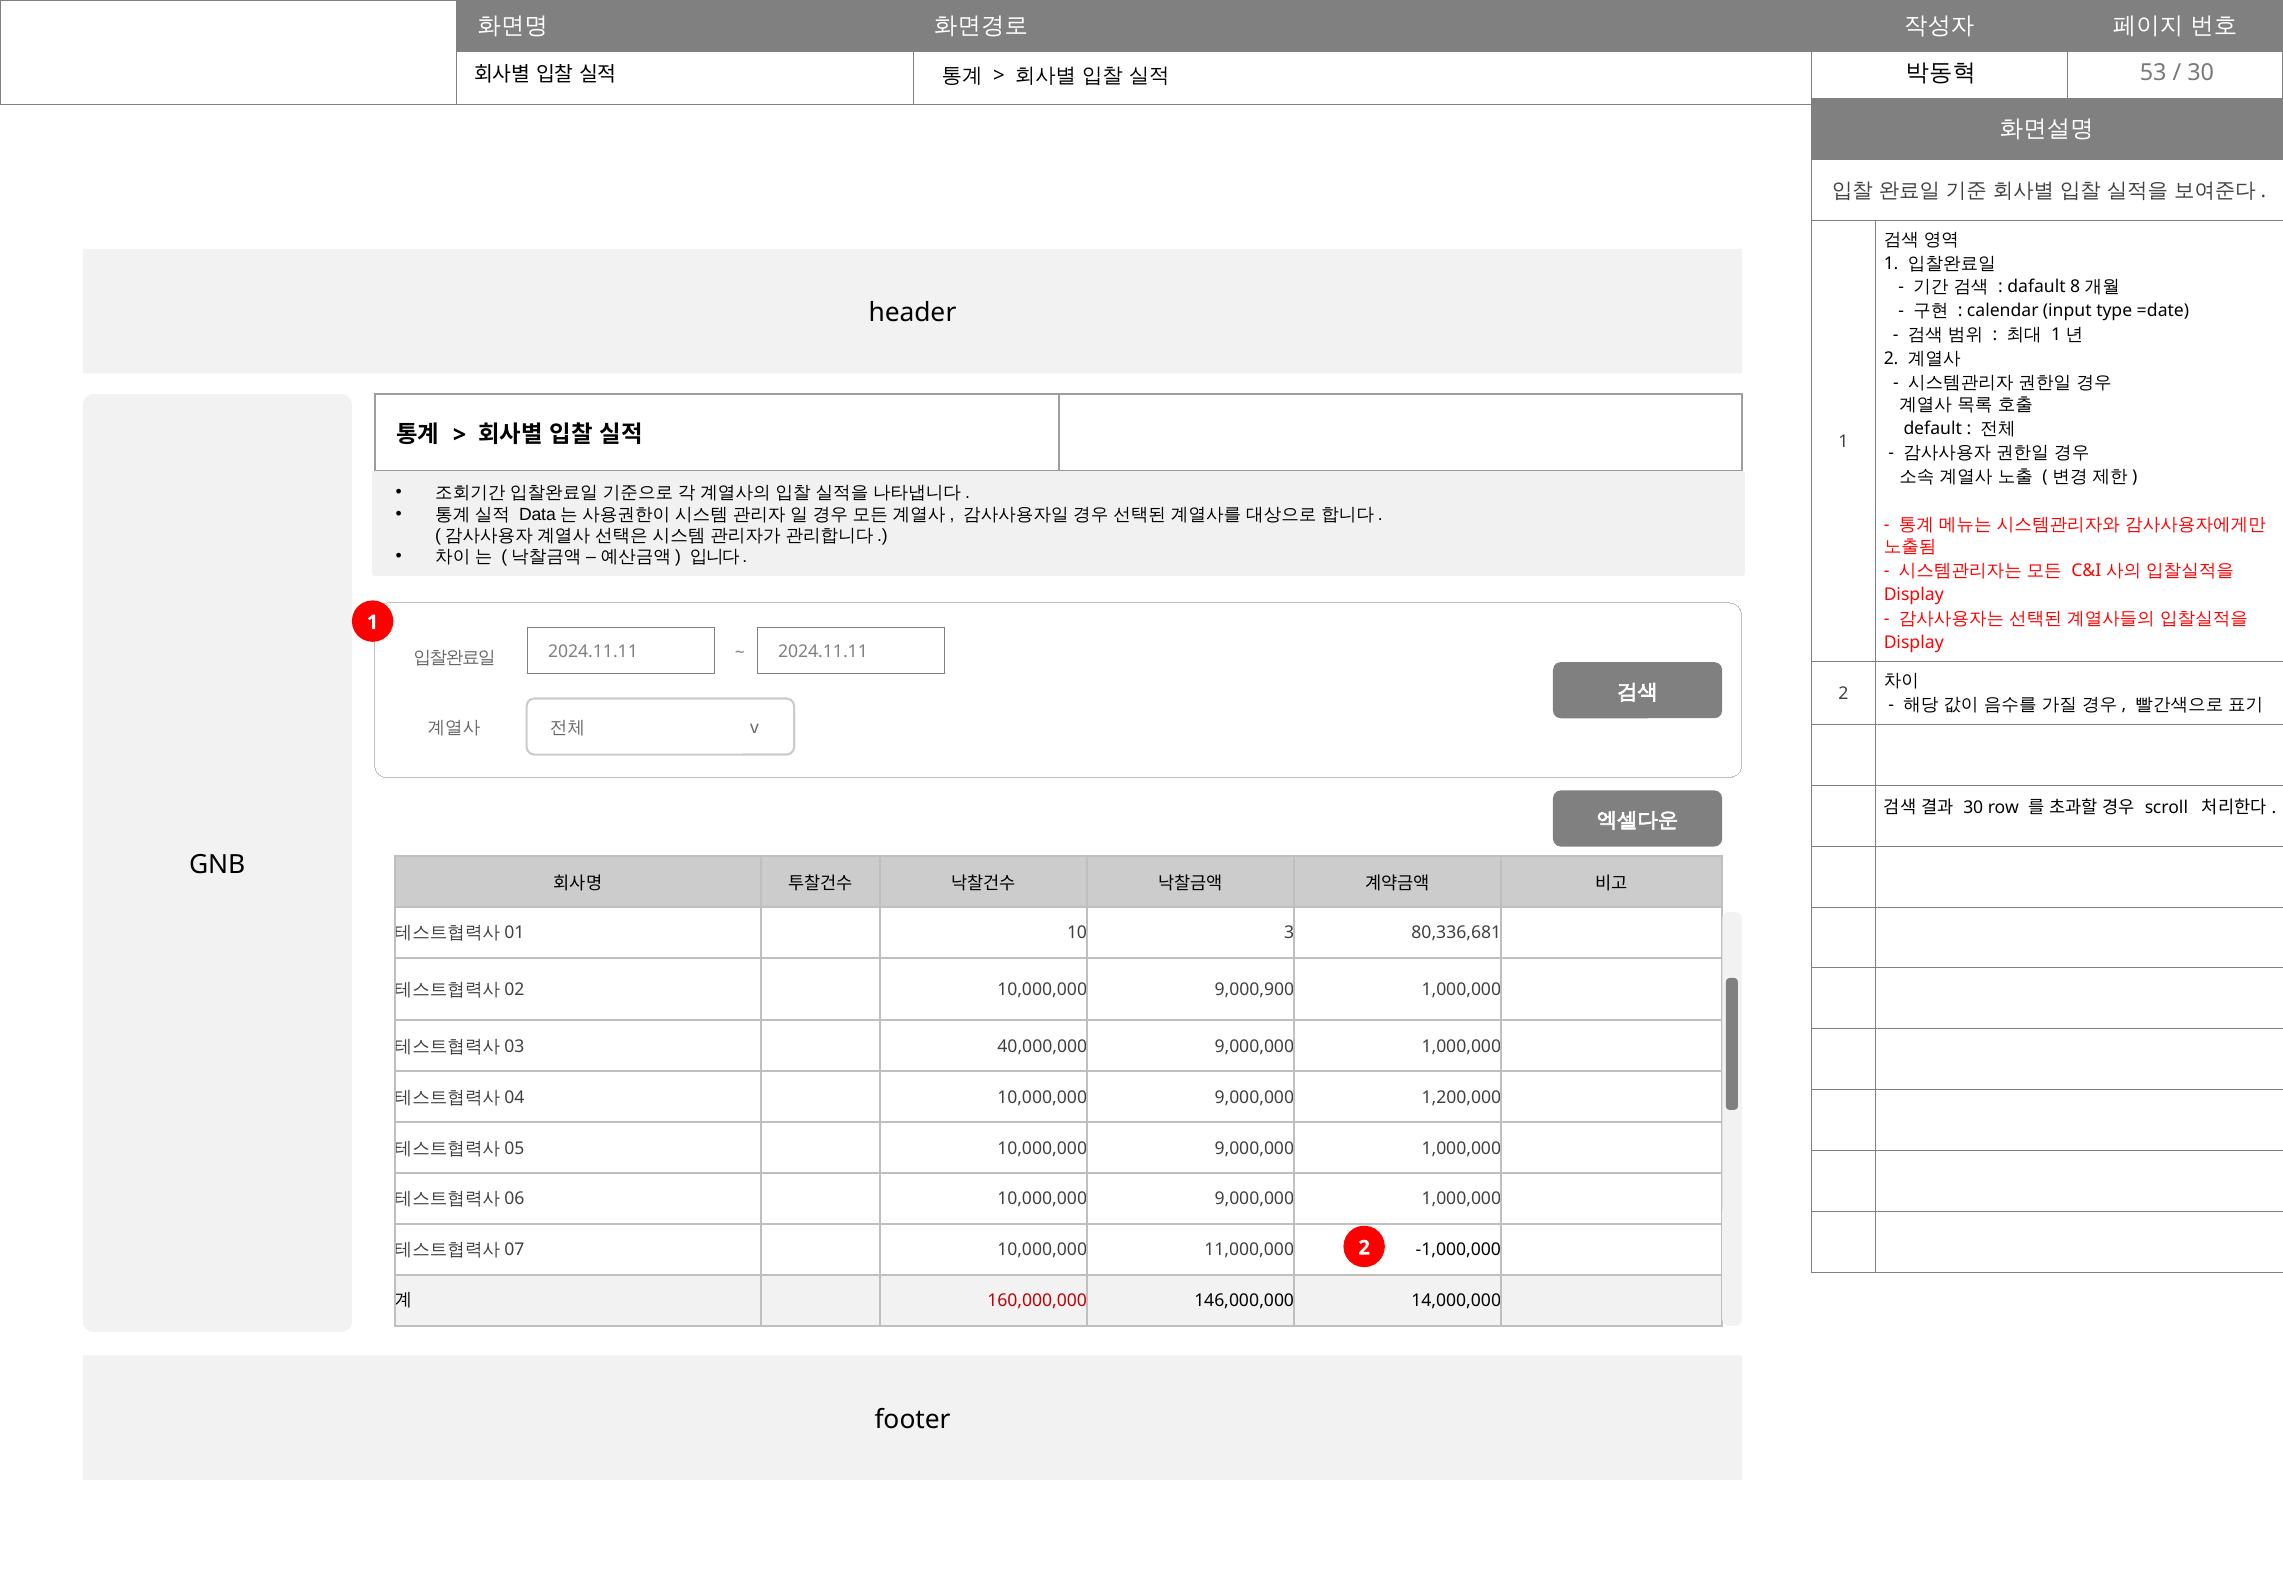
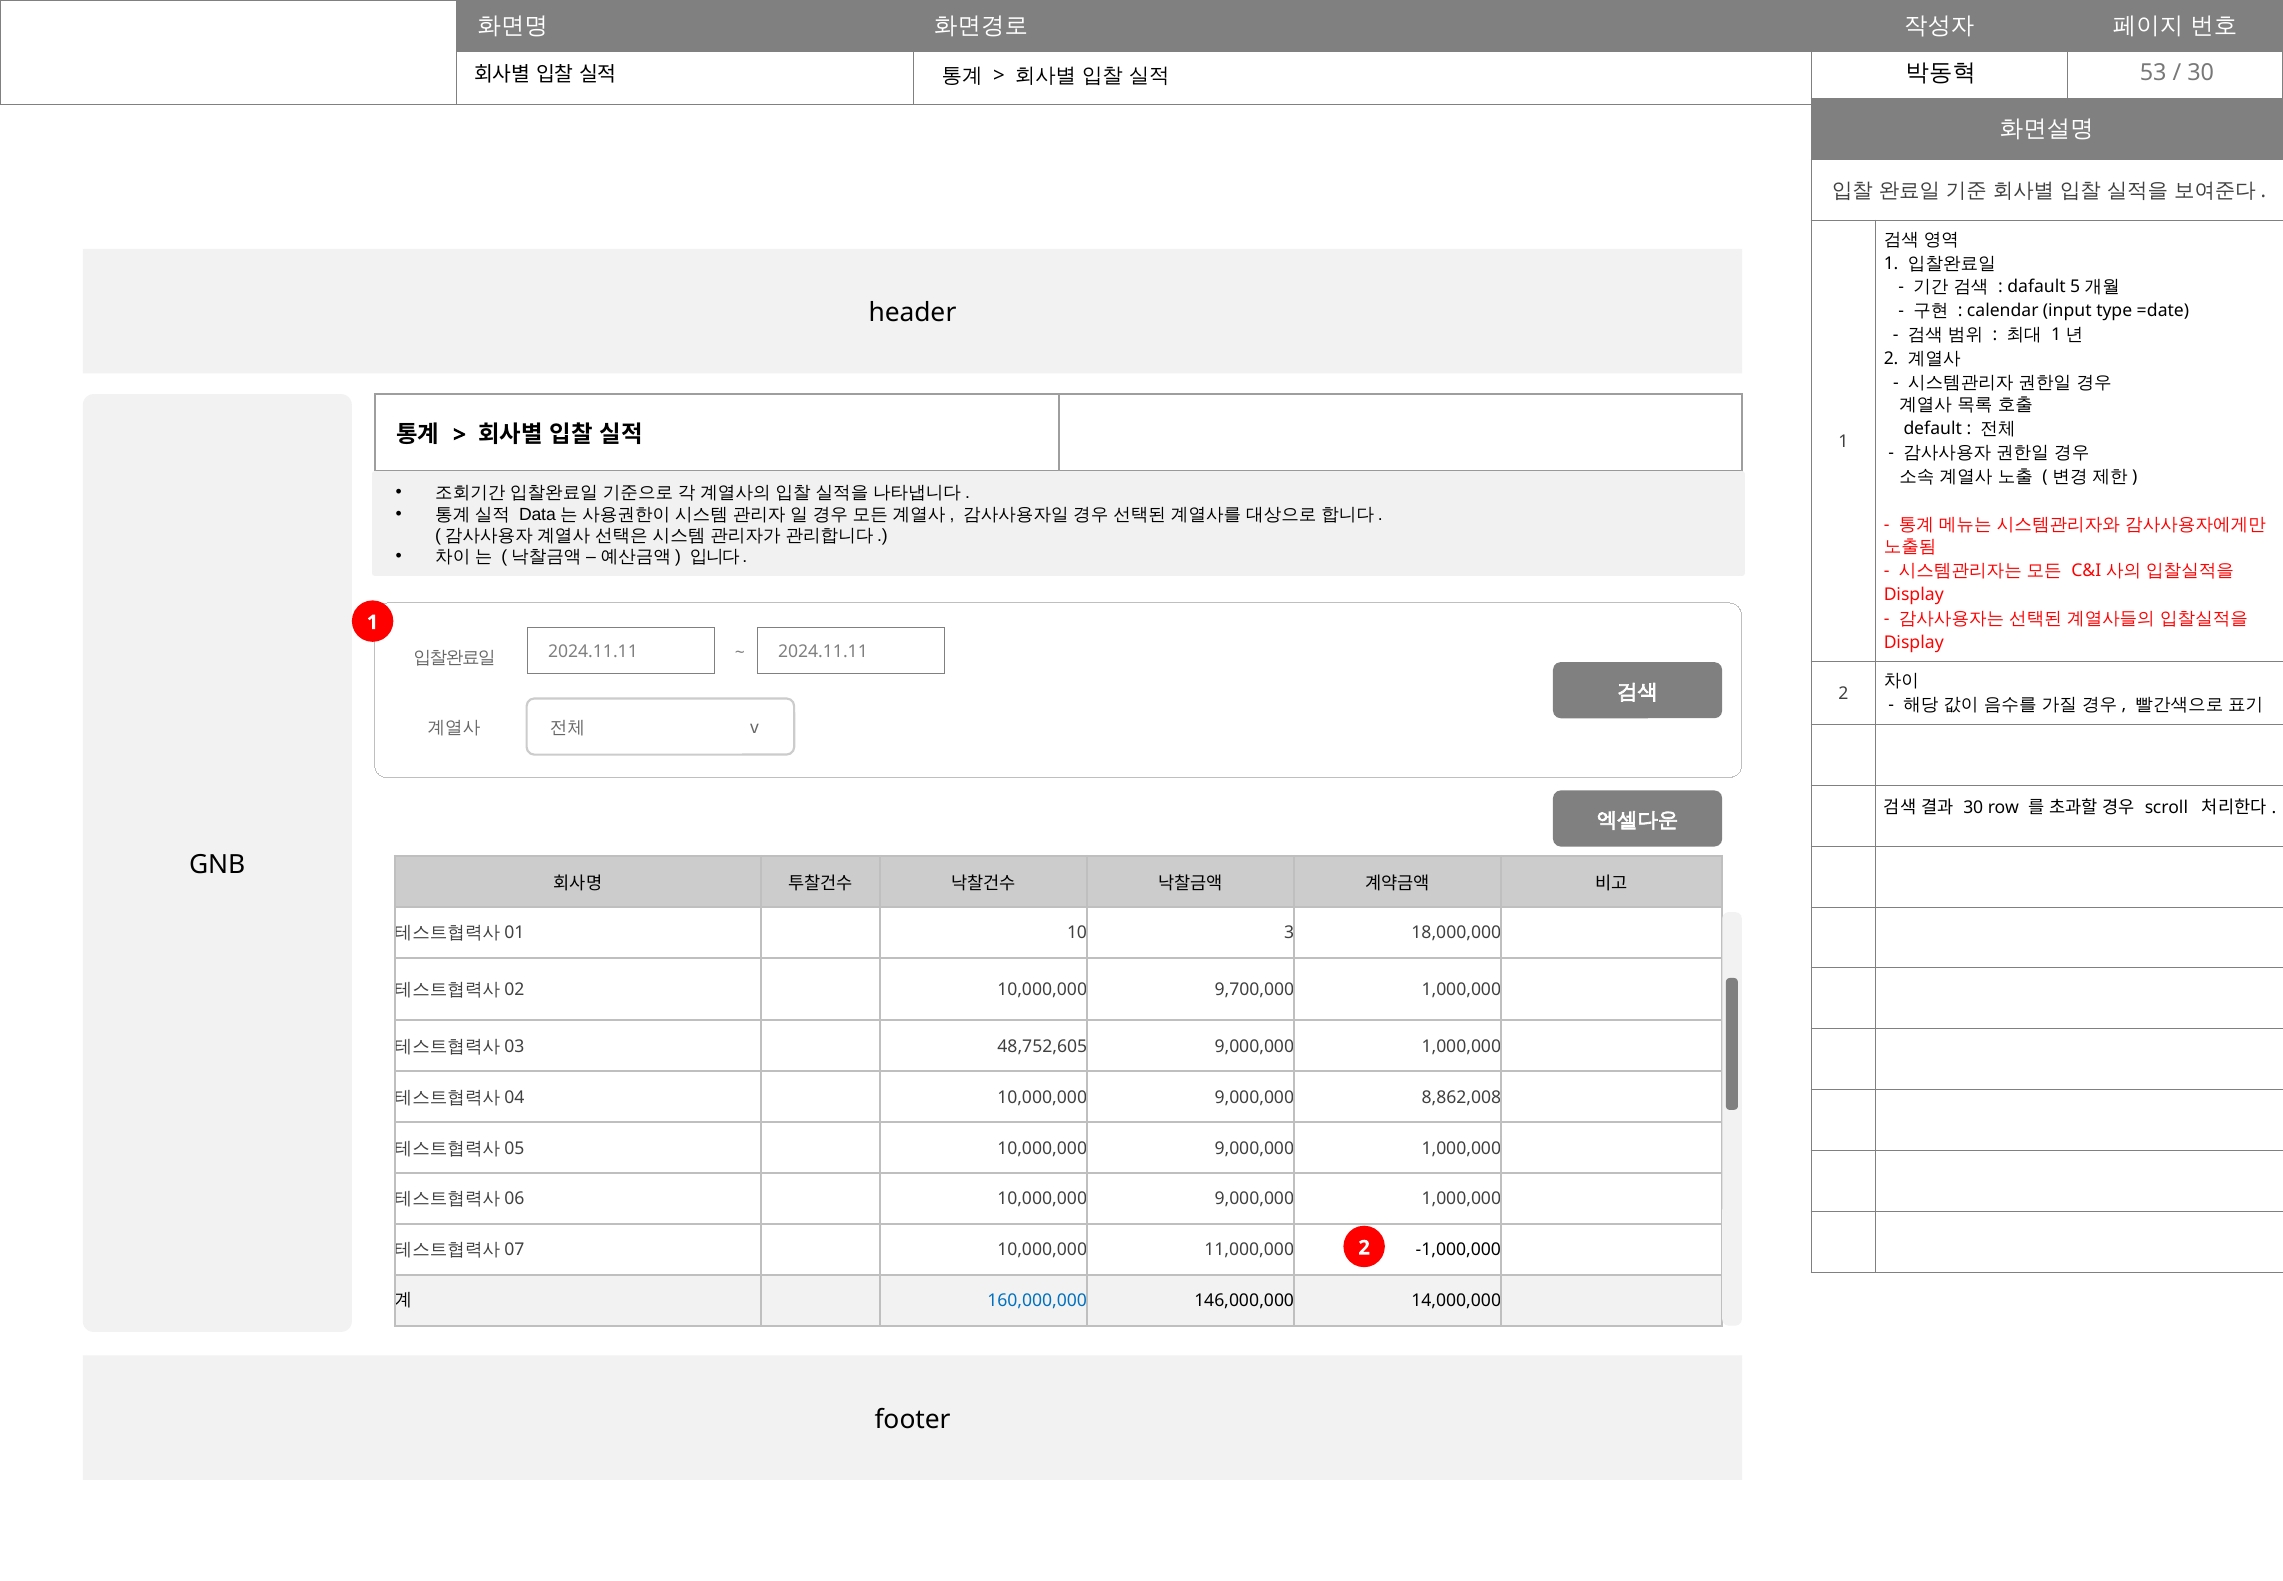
8: 8 -> 5
80,336,681: 80,336,681 -> 18,000,000
9,000,900: 9,000,900 -> 9,700,000
40,000,000: 40,000,000 -> 48,752,605
1,200,000: 1,200,000 -> 8,862,008
160,000,000 colour: red -> blue
